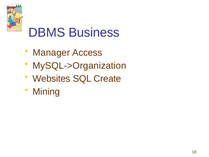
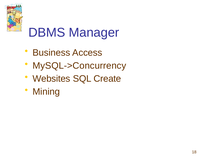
Business: Business -> Manager
Manager: Manager -> Business
MySQL->Organization: MySQL->Organization -> MySQL->Concurrency
